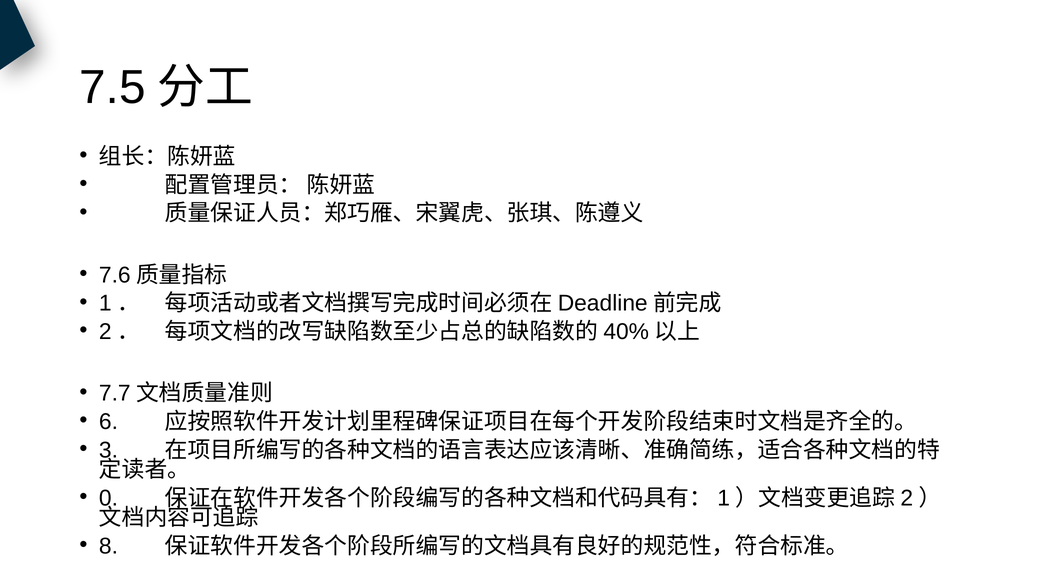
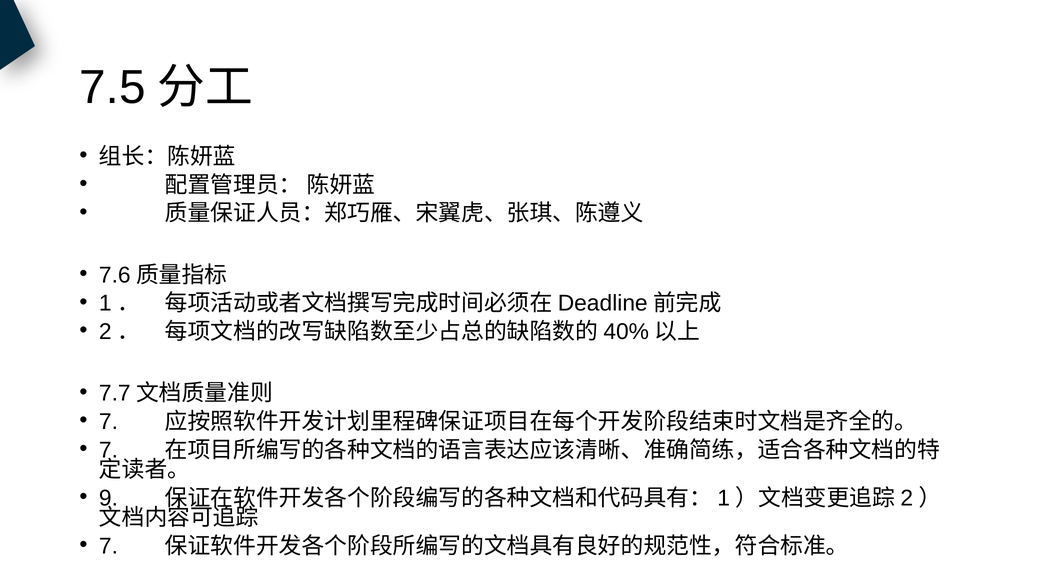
6 at (108, 422): 6 -> 7
3 at (108, 450): 3 -> 7
0: 0 -> 9
8 at (108, 546): 8 -> 7
